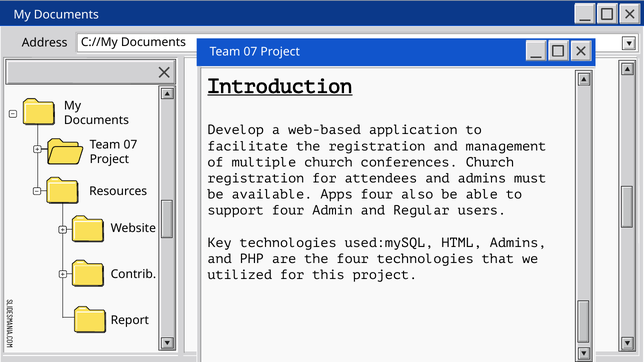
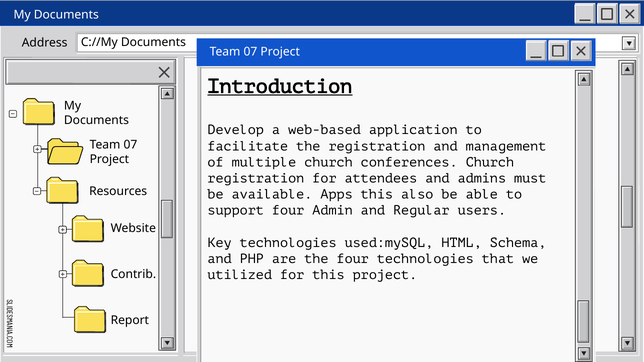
Apps four: four -> this
HTML Admins: Admins -> Schema
